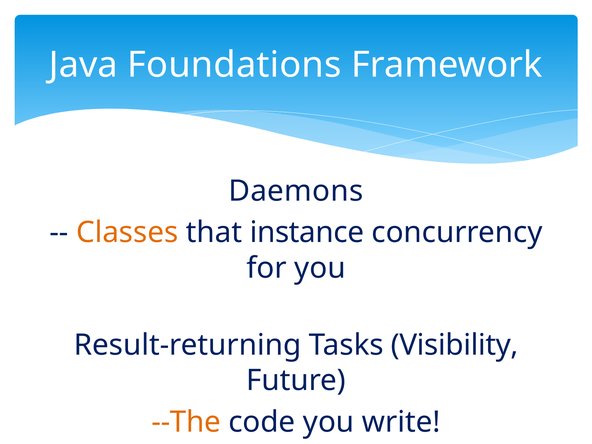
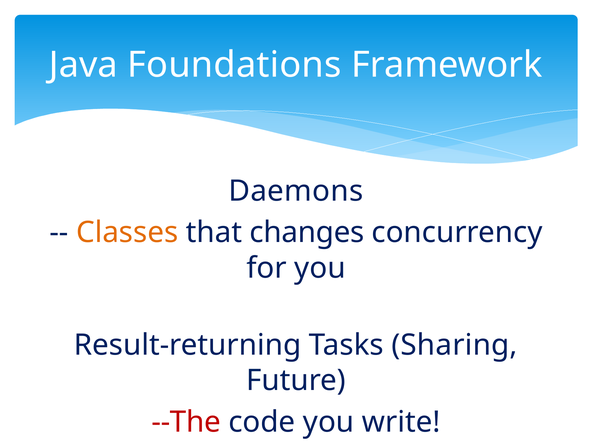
instance: instance -> changes
Visibility: Visibility -> Sharing
--The colour: orange -> red
